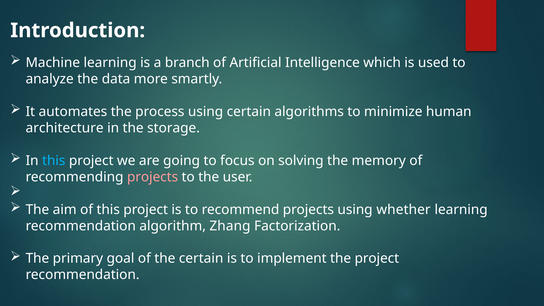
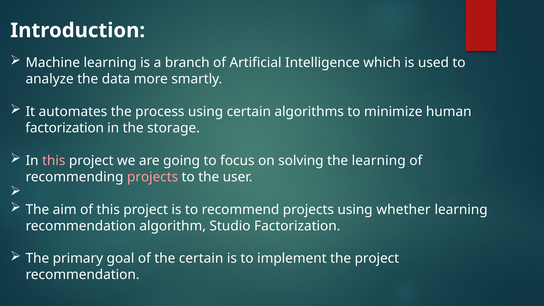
architecture at (65, 128): architecture -> factorization
this at (54, 161) colour: light blue -> pink
the memory: memory -> learning
Zhang: Zhang -> Studio
